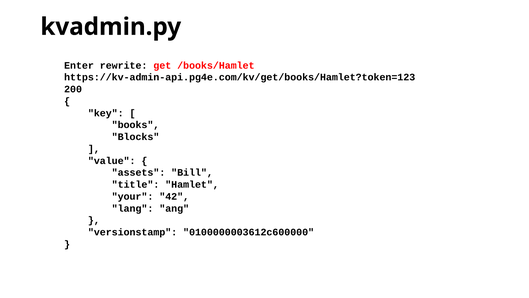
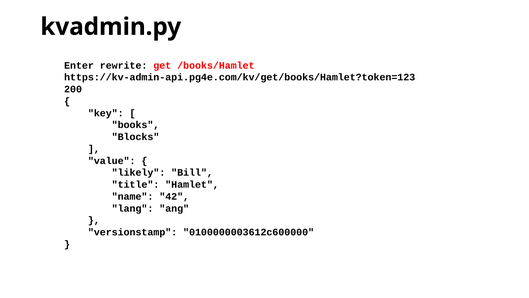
assets: assets -> likely
your: your -> name
